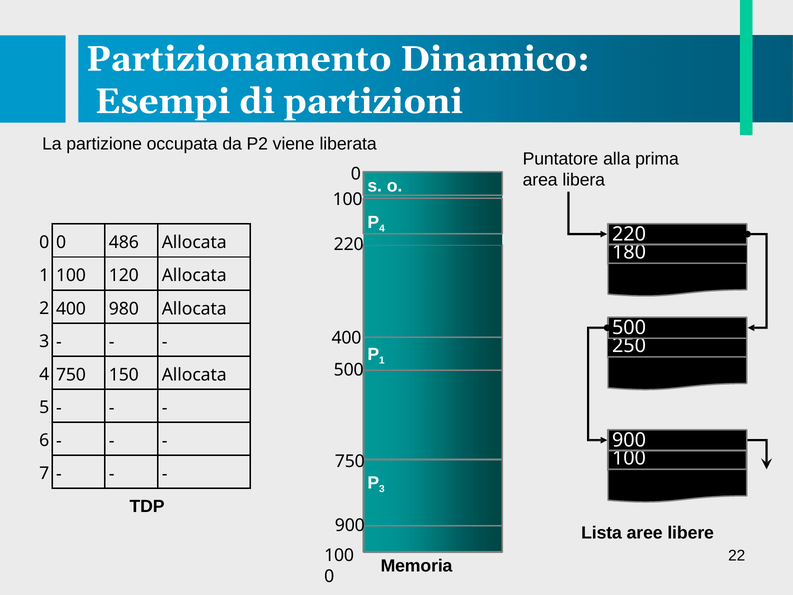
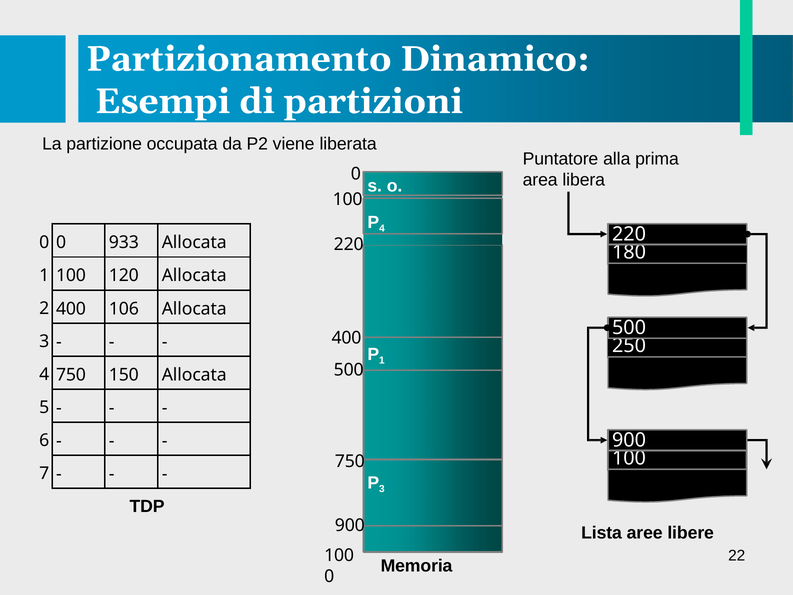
486: 486 -> 933
980: 980 -> 106
